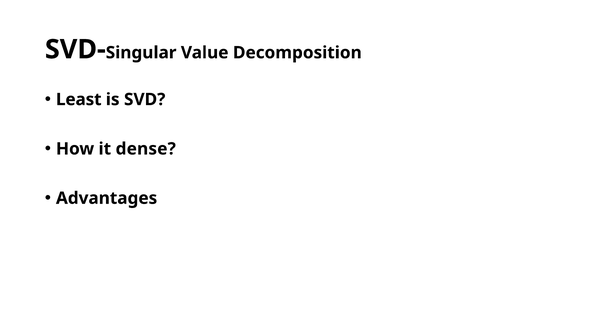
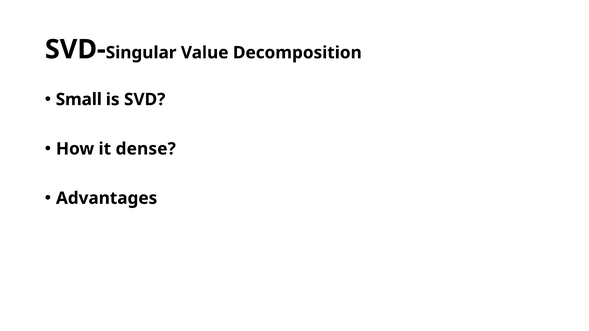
Least: Least -> Small
